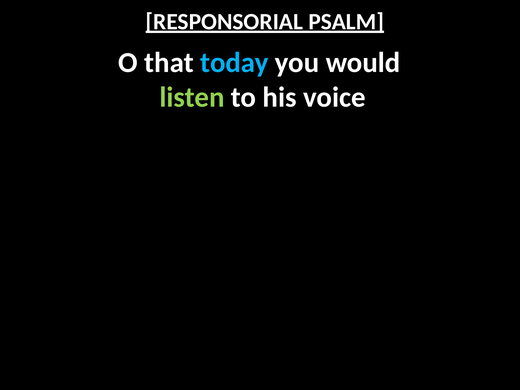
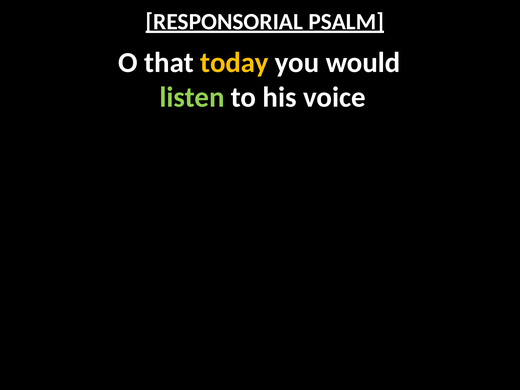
today colour: light blue -> yellow
